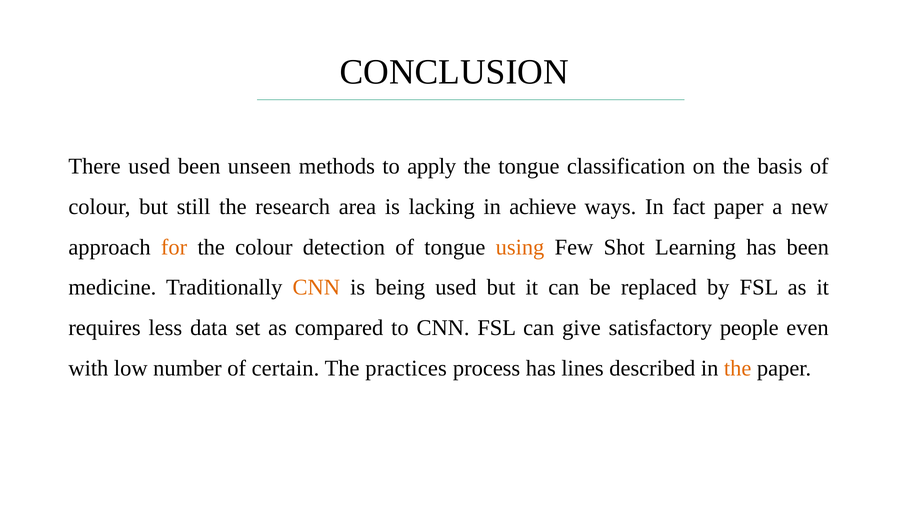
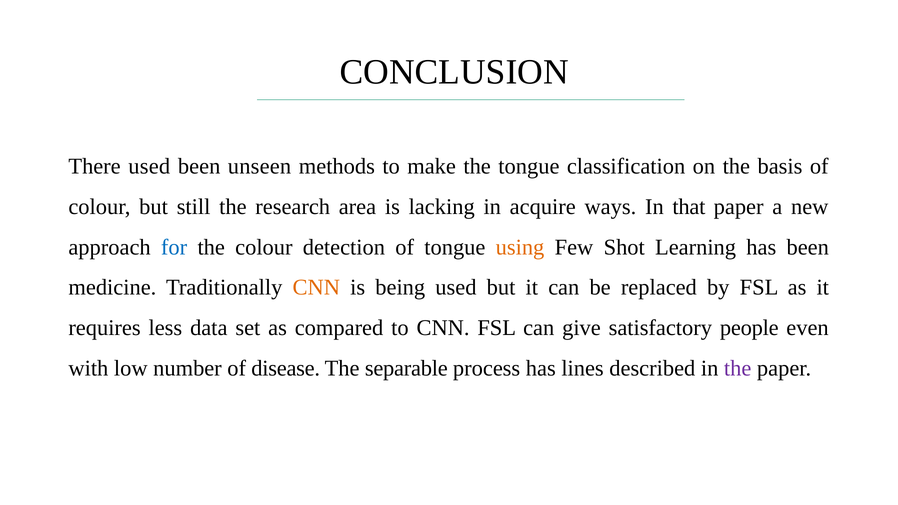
apply: apply -> make
achieve: achieve -> acquire
fact: fact -> that
for colour: orange -> blue
certain: certain -> disease
practices: practices -> separable
the at (738, 368) colour: orange -> purple
